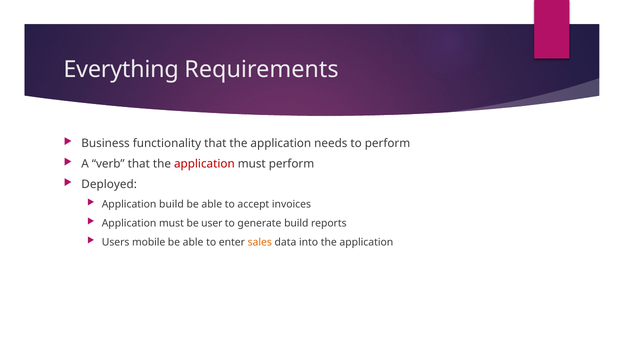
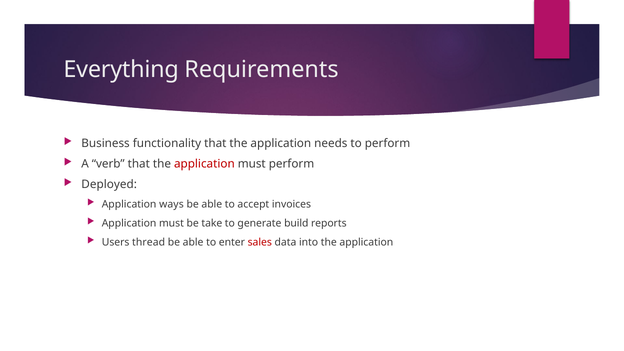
Application build: build -> ways
user: user -> take
mobile: mobile -> thread
sales colour: orange -> red
